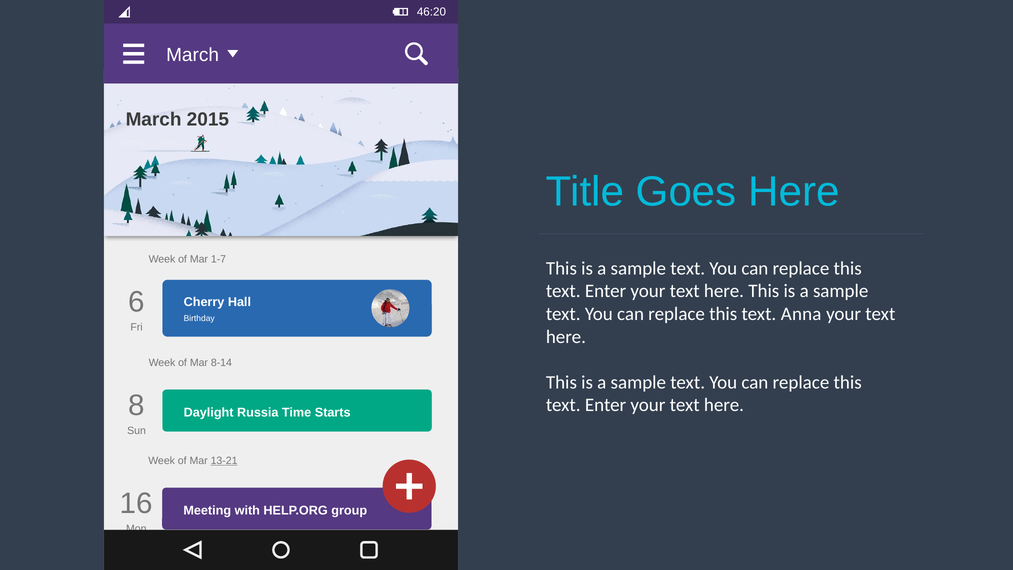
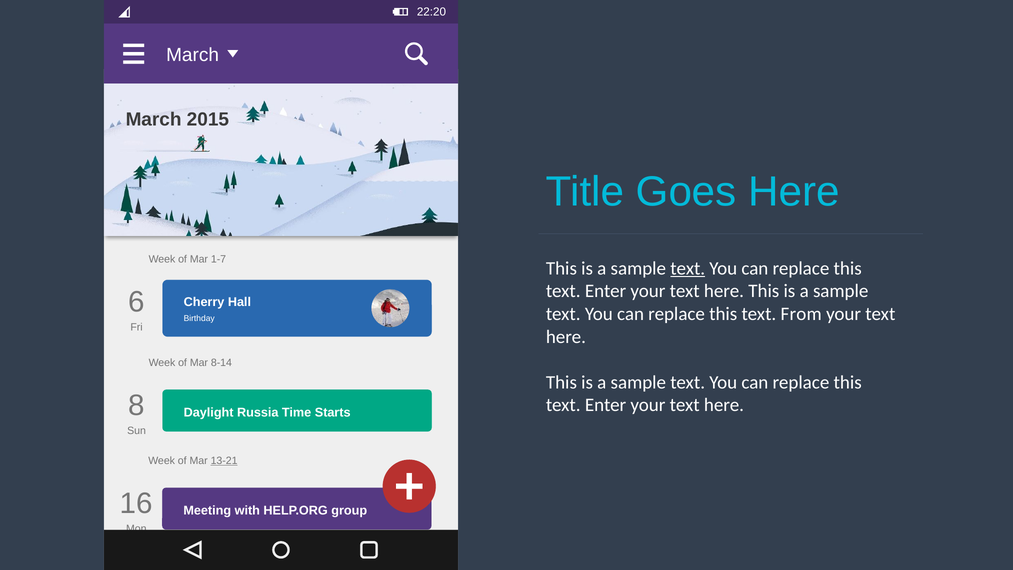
46:20: 46:20 -> 22:20
text at (688, 268) underline: none -> present
Anna: Anna -> From
